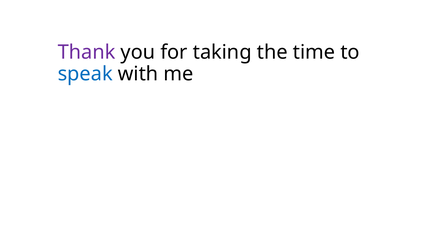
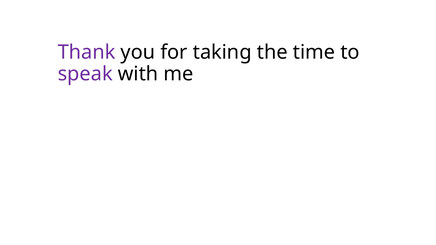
speak colour: blue -> purple
